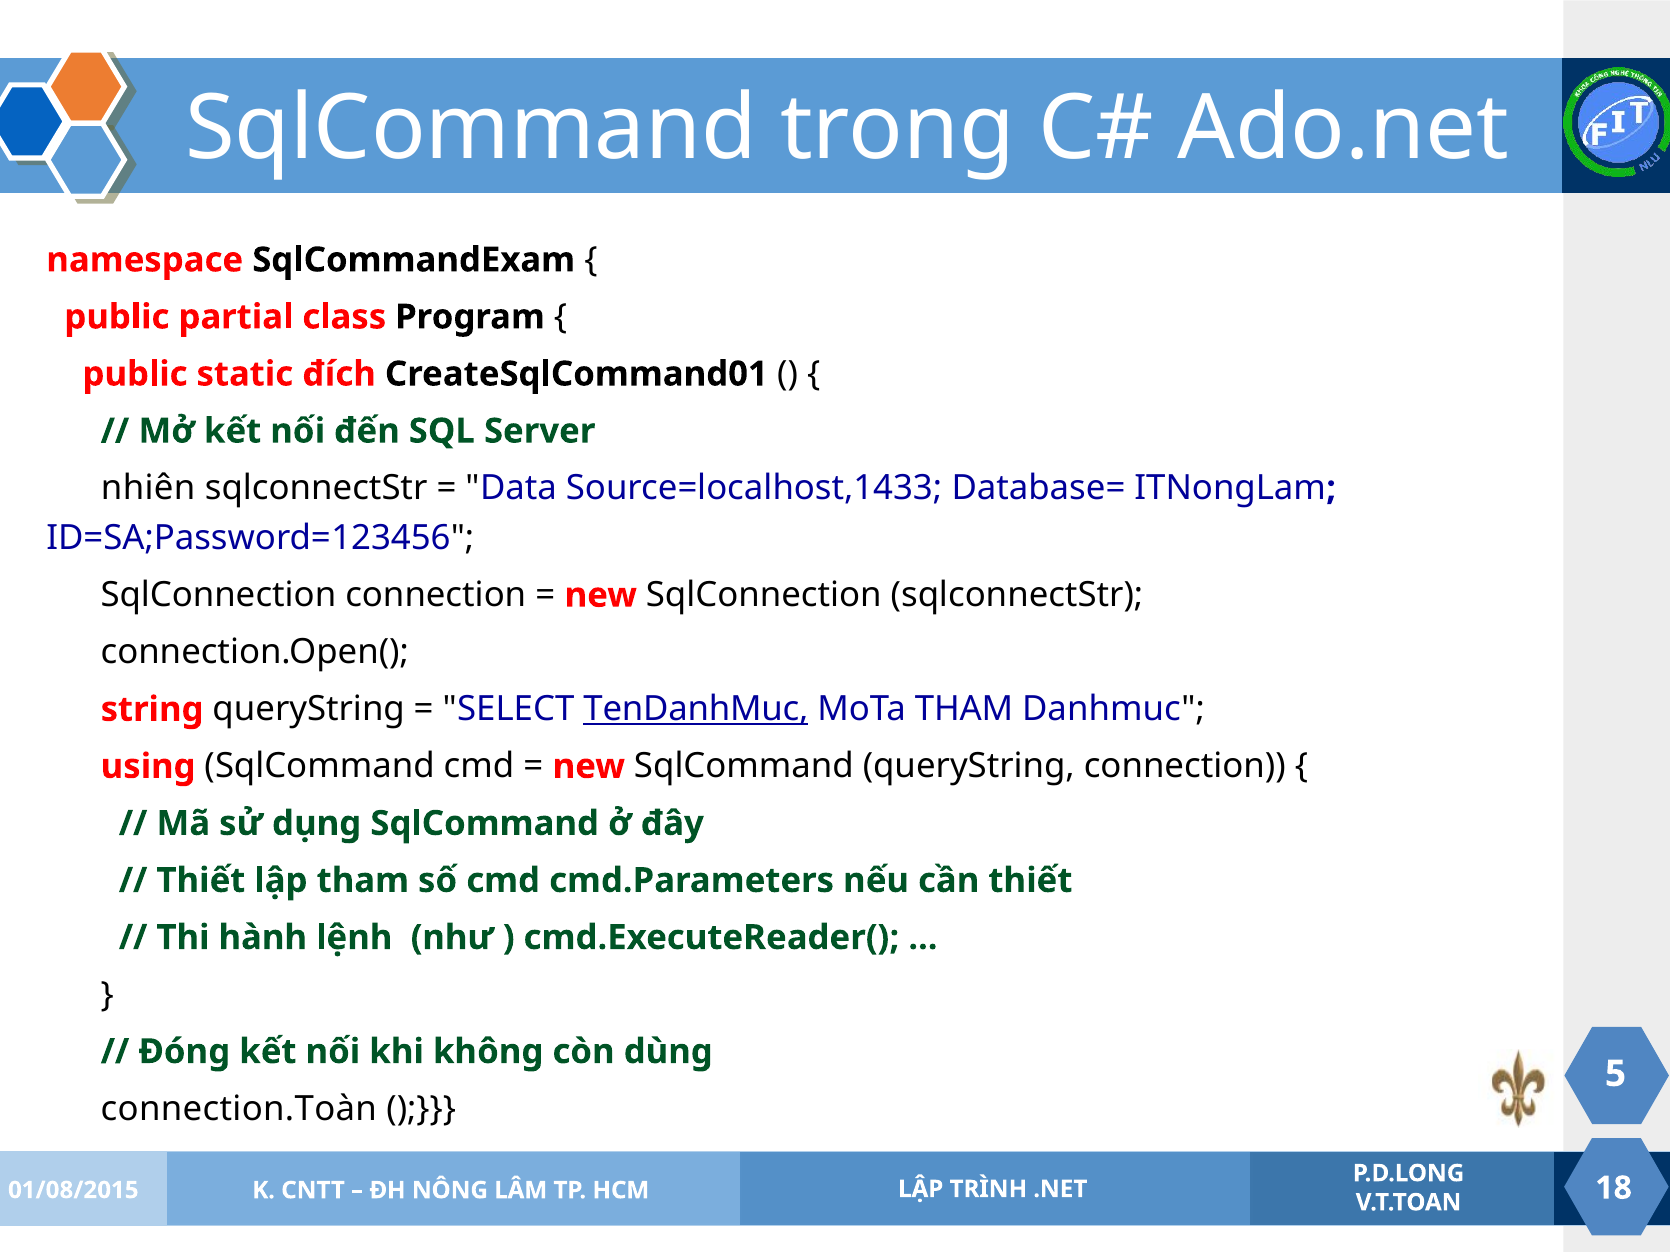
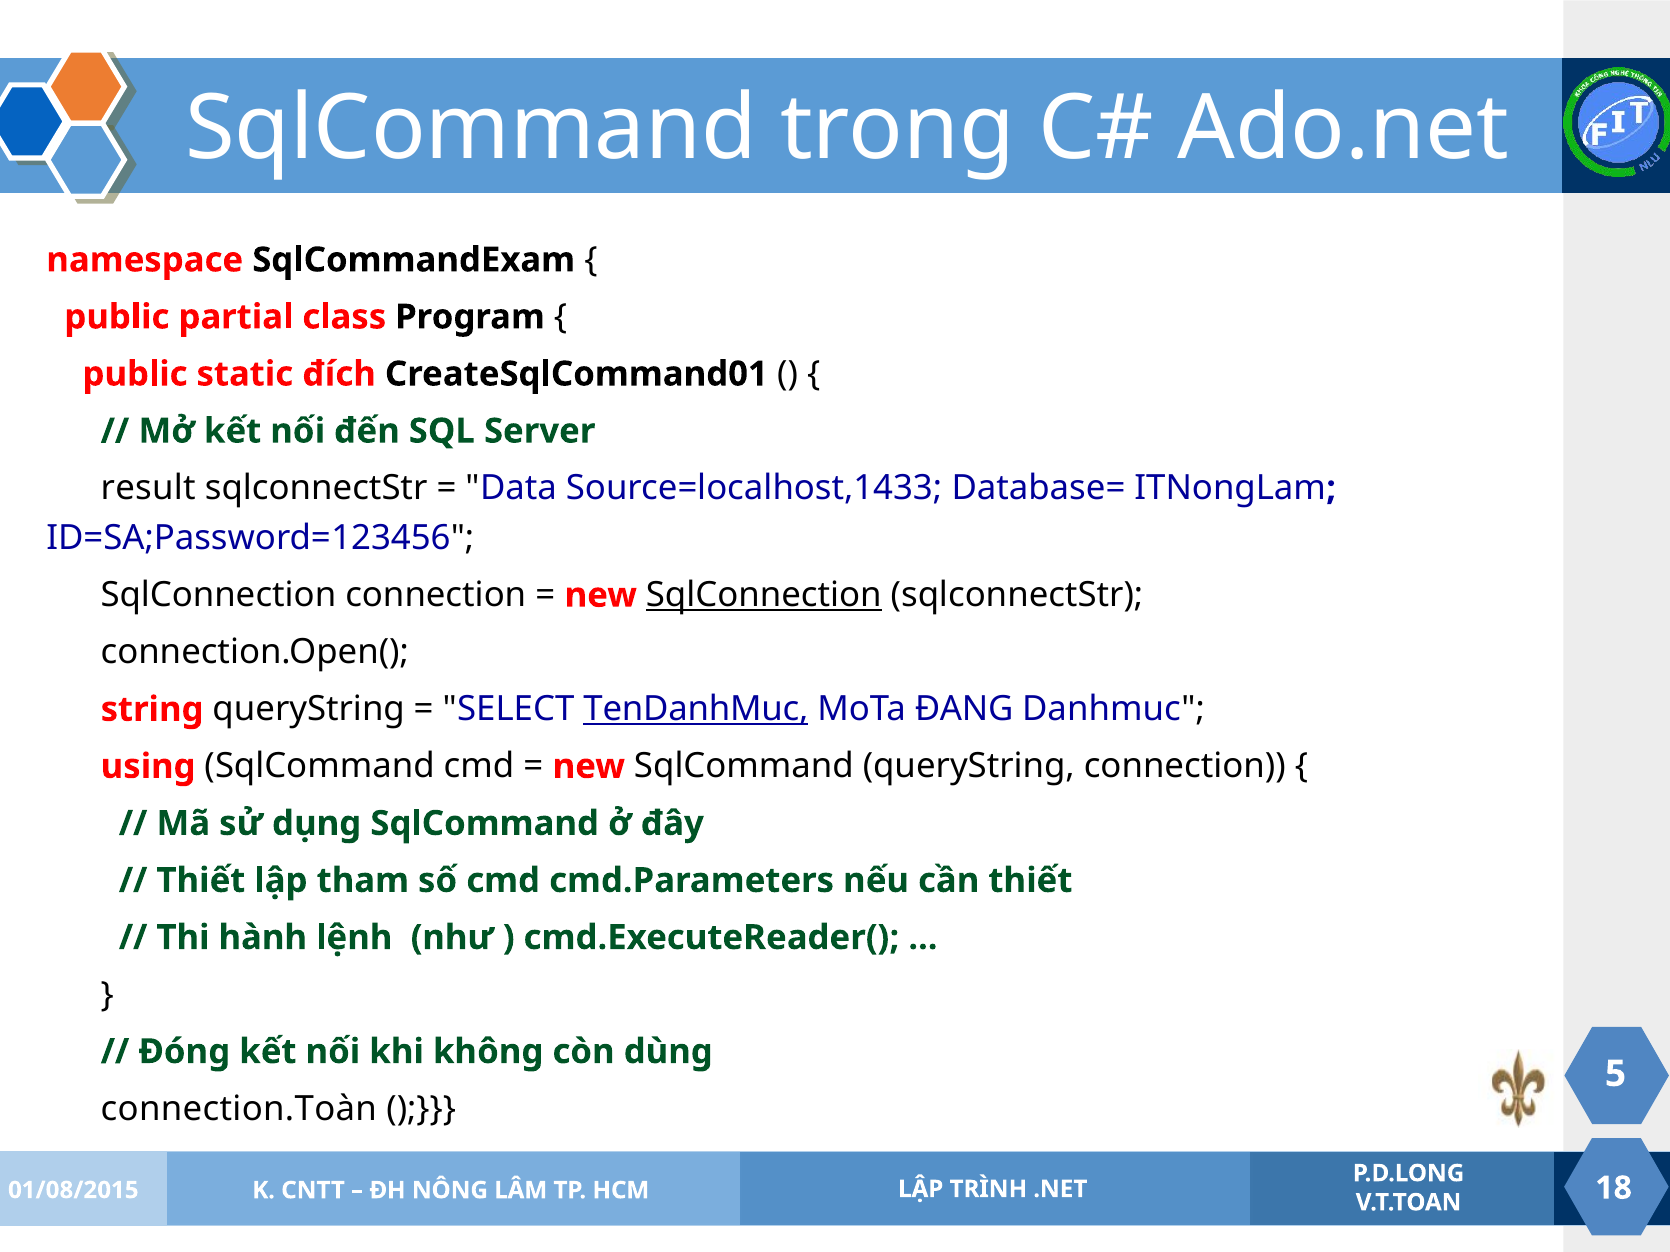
nhiên: nhiên -> result
SqlConnection at (764, 596) underline: none -> present
MoTa THAM: THAM -> ĐANG
